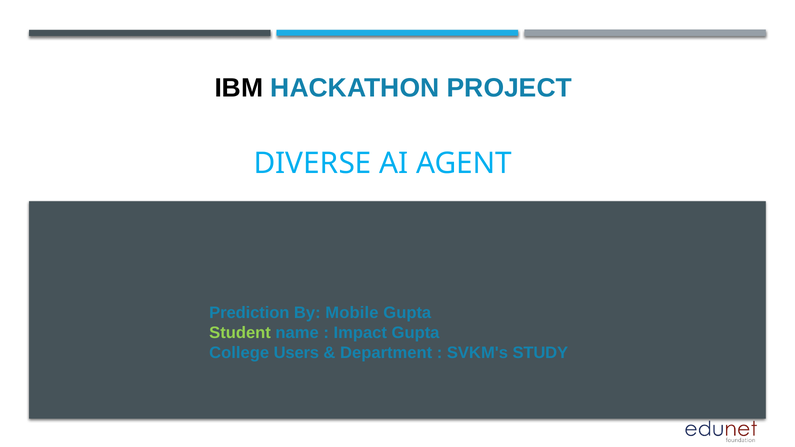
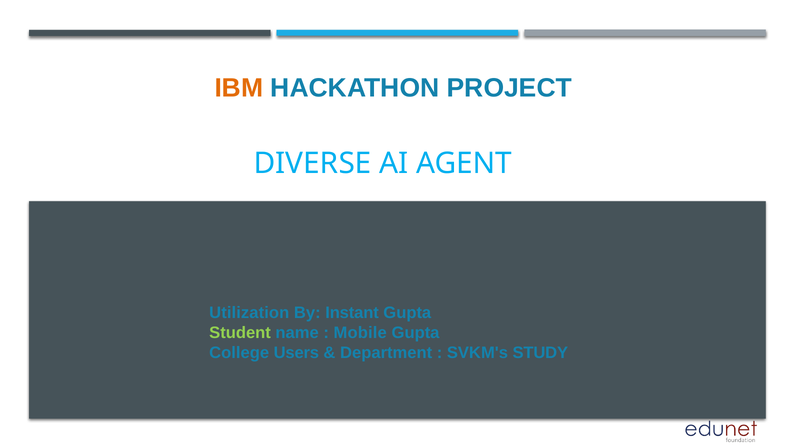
IBM colour: black -> orange
Prediction: Prediction -> Utilization
Mobile: Mobile -> Instant
Impact: Impact -> Mobile
